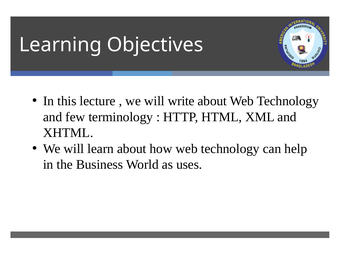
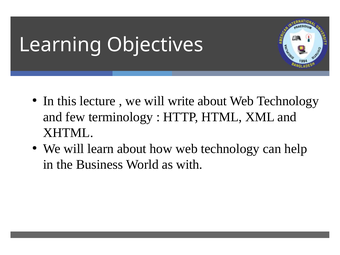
uses: uses -> with
